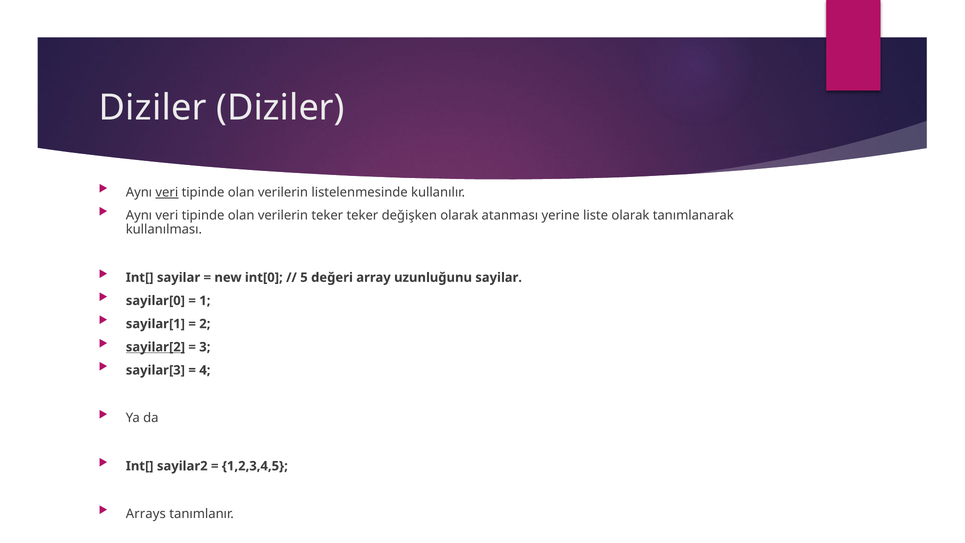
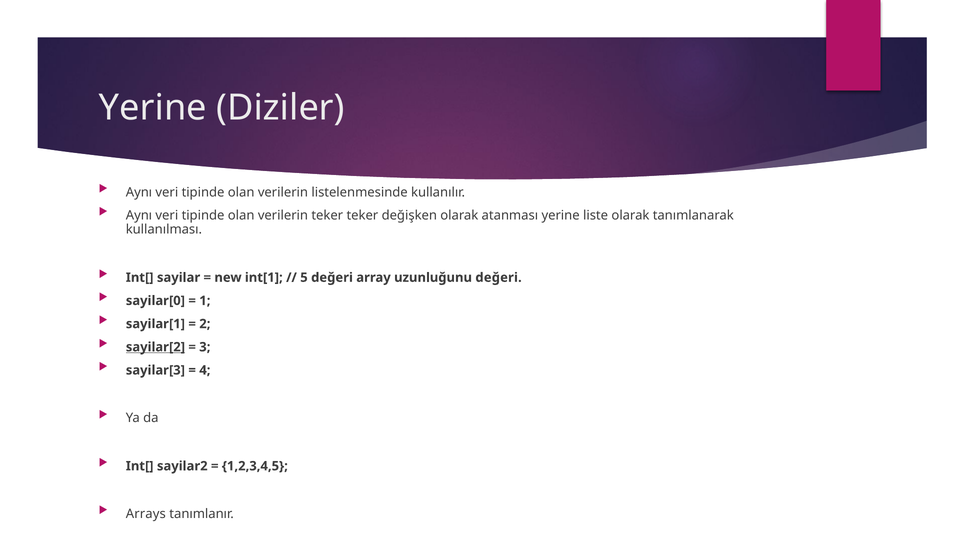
Diziler at (153, 108): Diziler -> Yerine
veri at (167, 192) underline: present -> none
int[0: int[0 -> int[1
uzunluğunu sayilar: sayilar -> değeri
